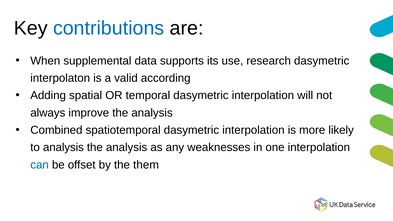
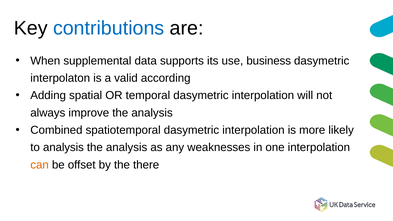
research: research -> business
can colour: blue -> orange
them: them -> there
